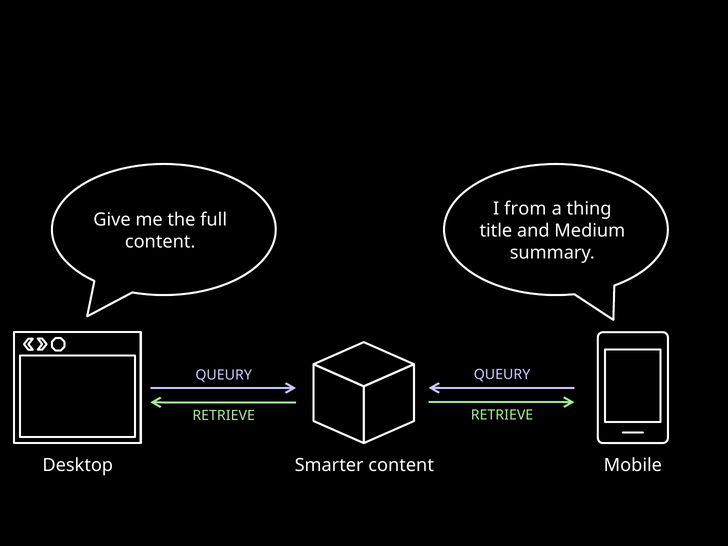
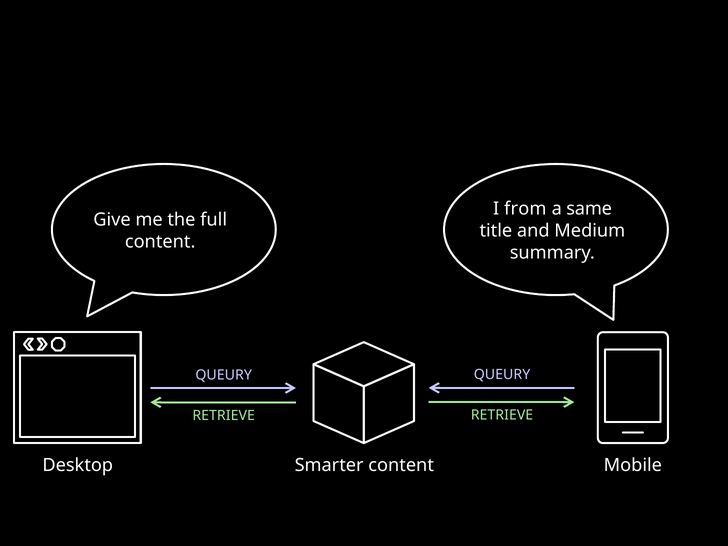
thing: thing -> same
